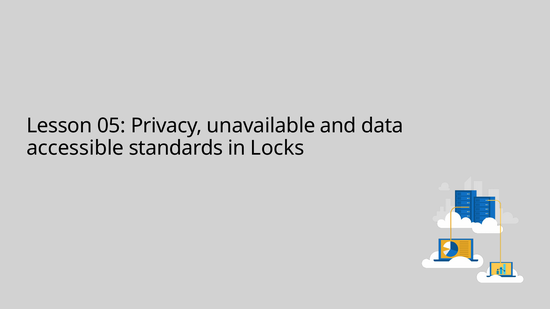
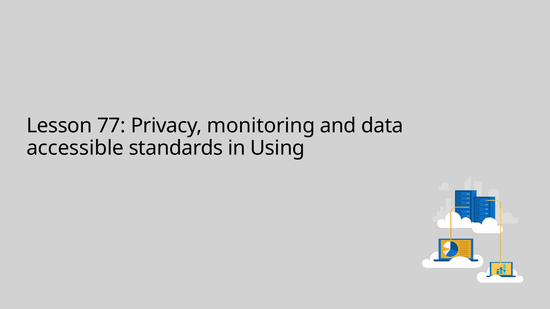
05: 05 -> 77
unavailable: unavailable -> monitoring
Locks: Locks -> Using
